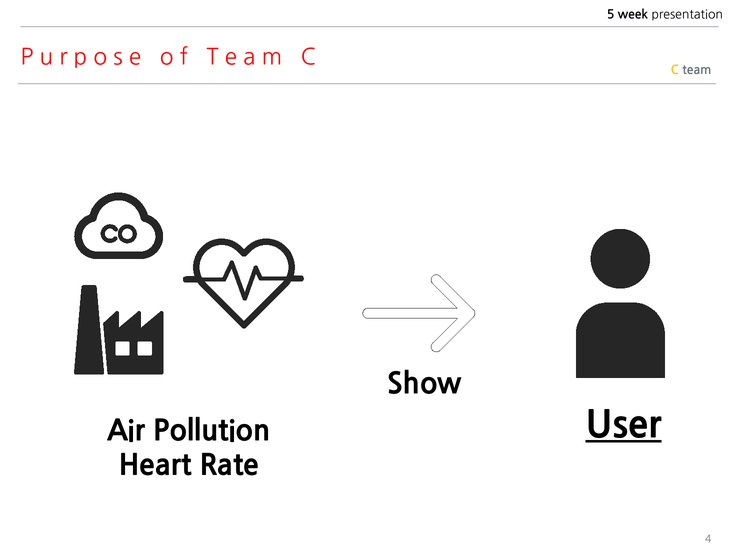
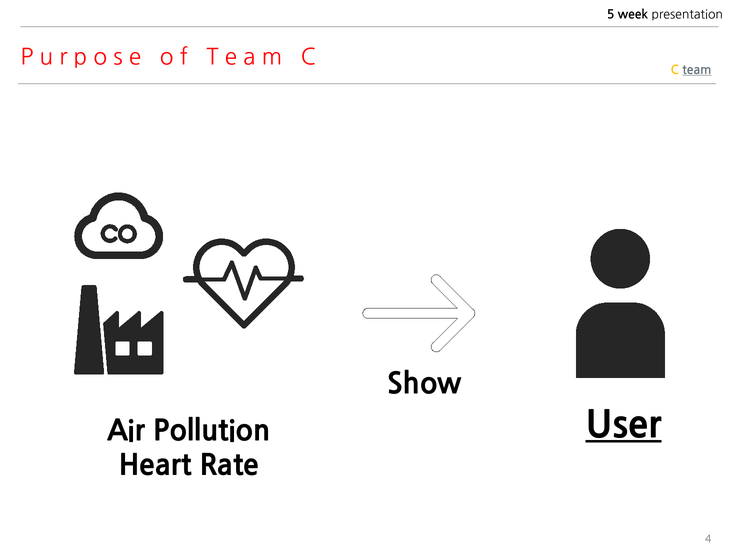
team underline: none -> present
